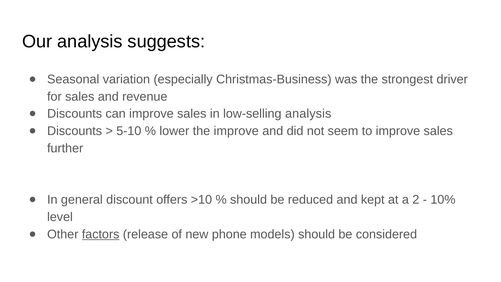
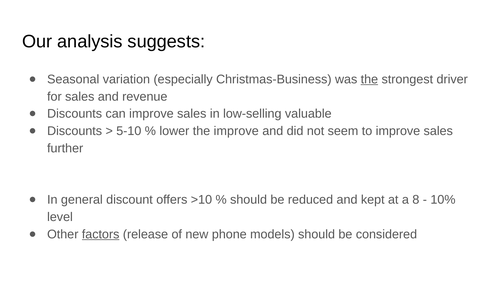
the at (369, 79) underline: none -> present
low-selling analysis: analysis -> valuable
2: 2 -> 8
